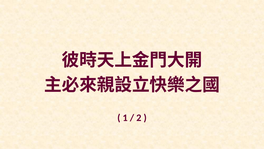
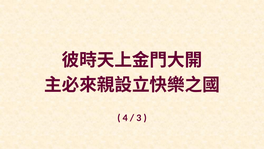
1: 1 -> 4
2: 2 -> 3
